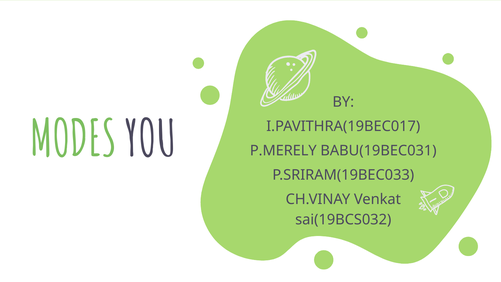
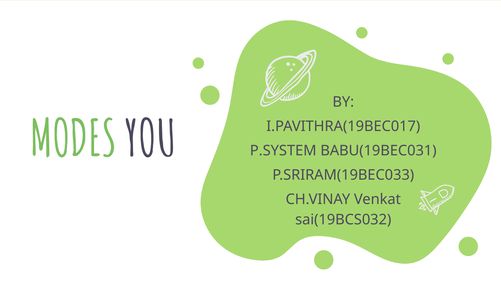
P.MERELY: P.MERELY -> P.SYSTEM
